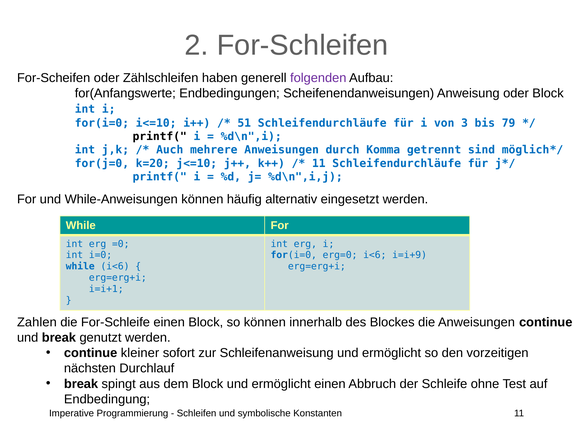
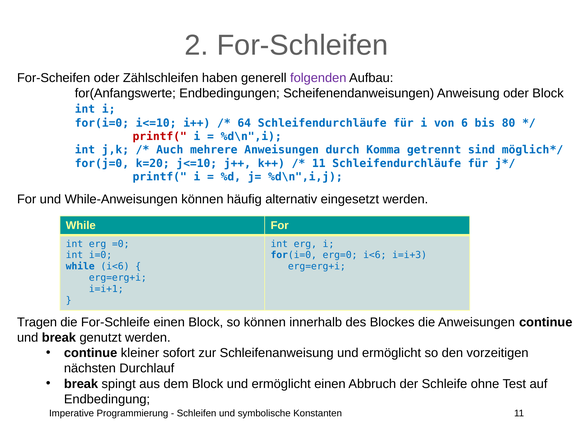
51: 51 -> 64
3: 3 -> 6
79: 79 -> 80
printf( at (160, 137) colour: black -> red
i=i+9: i=i+9 -> i=i+3
Zahlen: Zahlen -> Tragen
